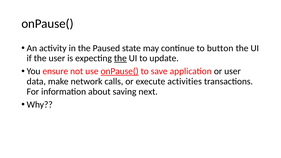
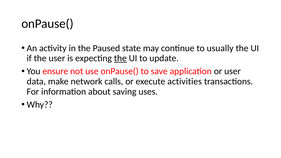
button: button -> usually
onPause( at (120, 71) underline: present -> none
next: next -> uses
